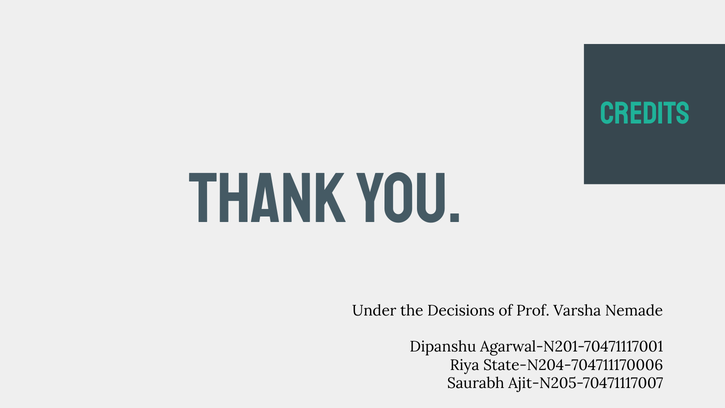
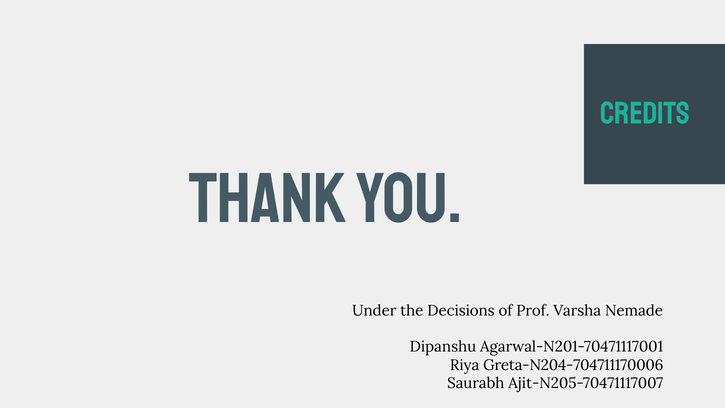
State-N204-704711170006: State-N204-704711170006 -> Greta-N204-704711170006
